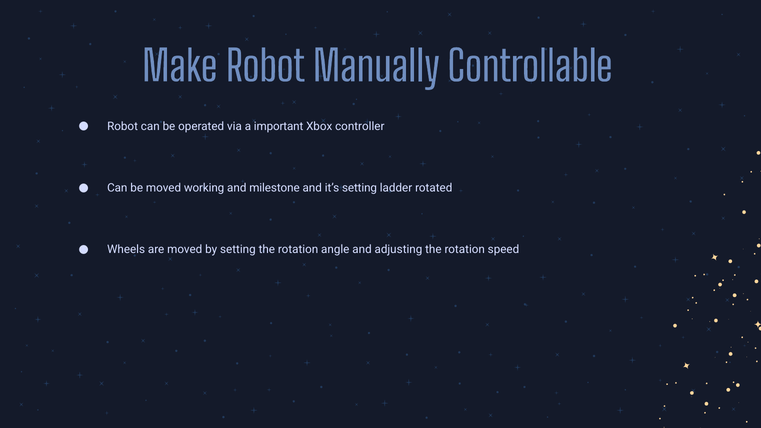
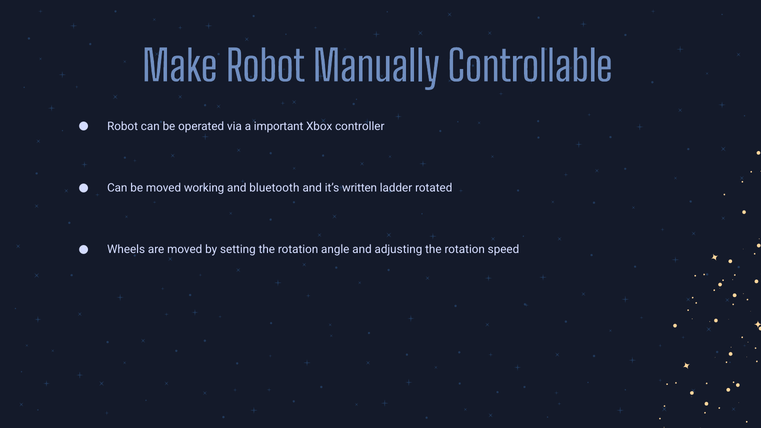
milestone: milestone -> bluetooth
it’s setting: setting -> written
